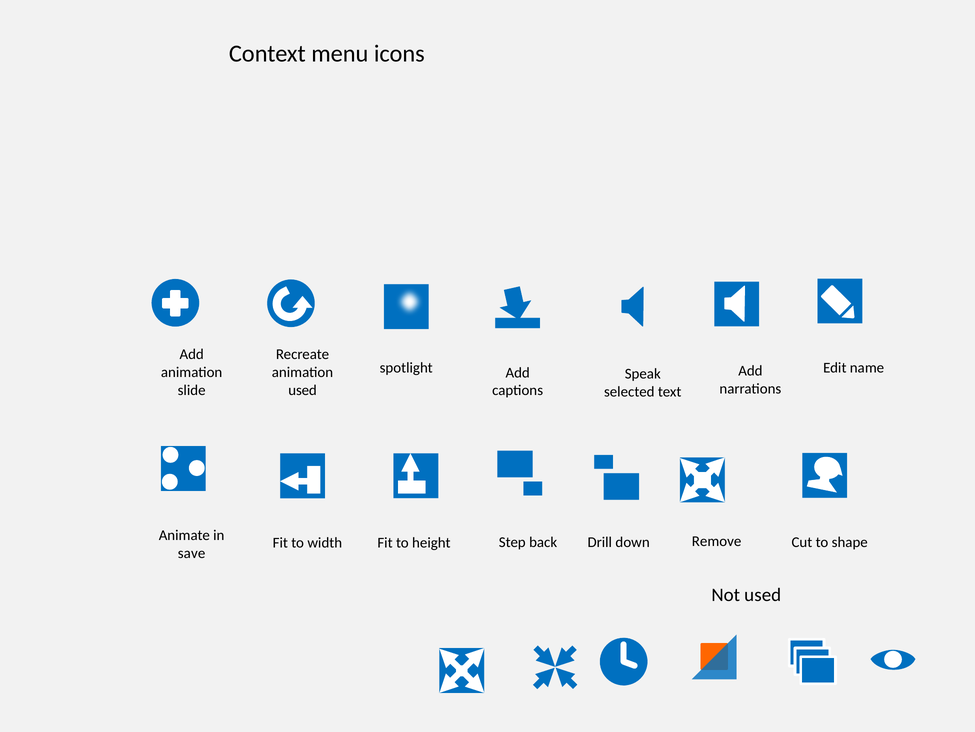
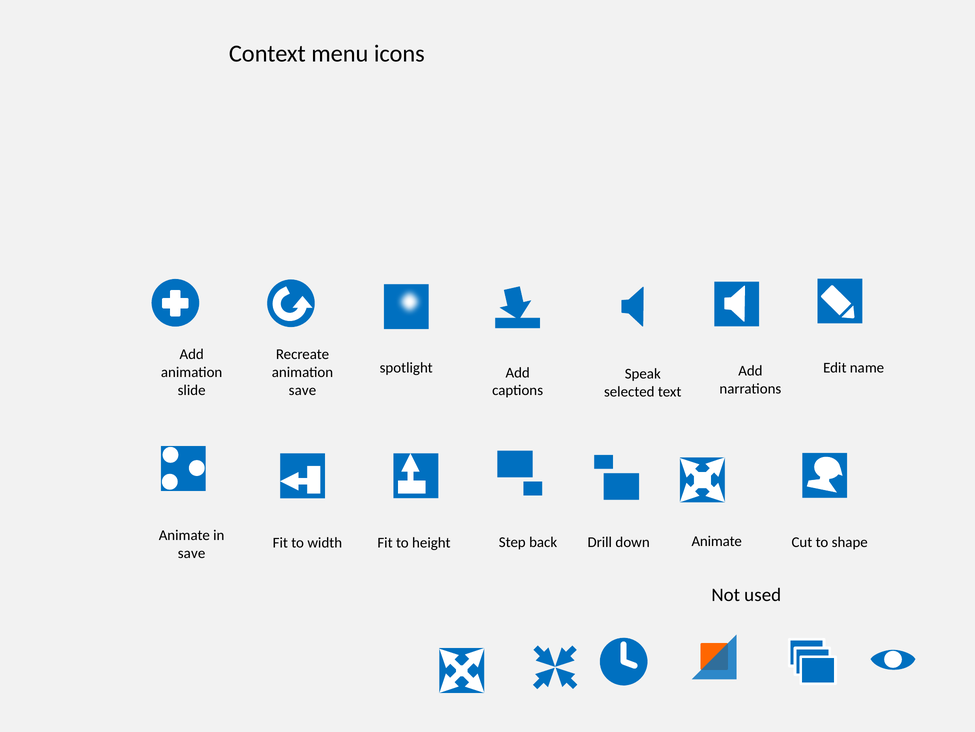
used at (303, 390): used -> save
down Remove: Remove -> Animate
